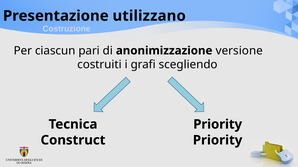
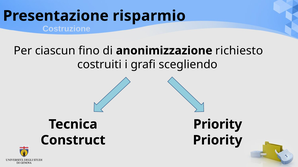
utilizzano: utilizzano -> risparmio
pari: pari -> fino
versione: versione -> richiesto
